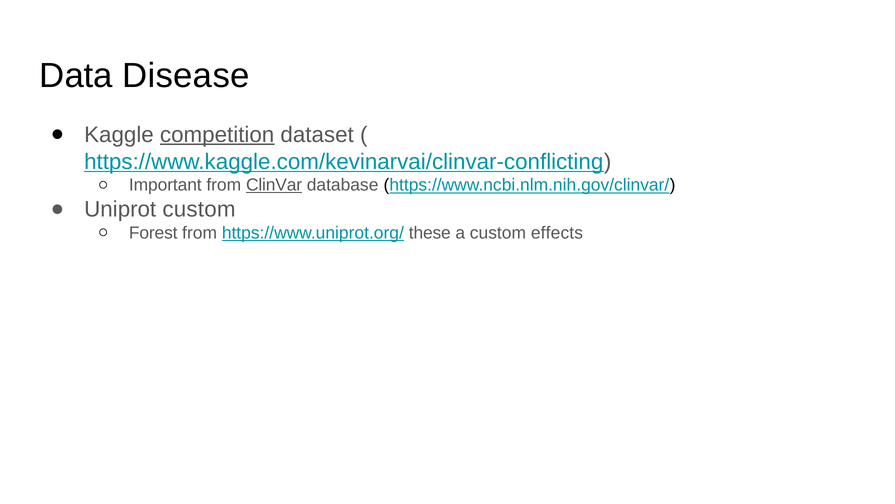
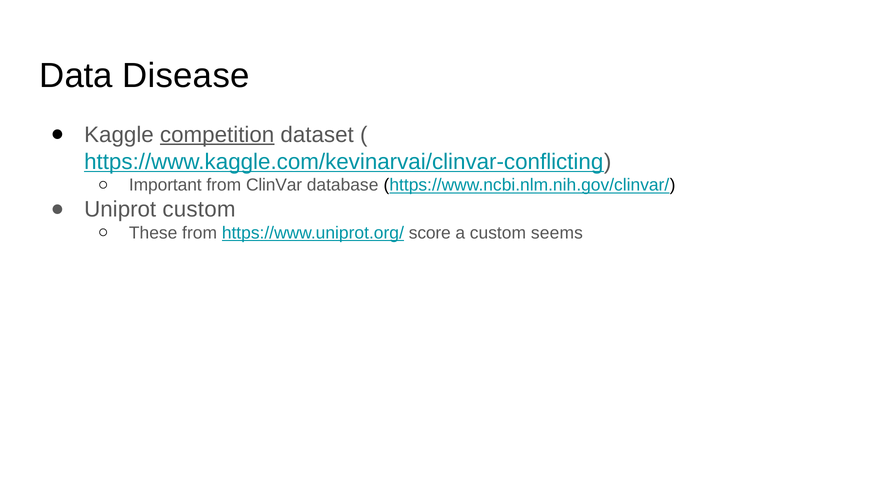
ClinVar underline: present -> none
Forest: Forest -> These
these: these -> score
effects: effects -> seems
